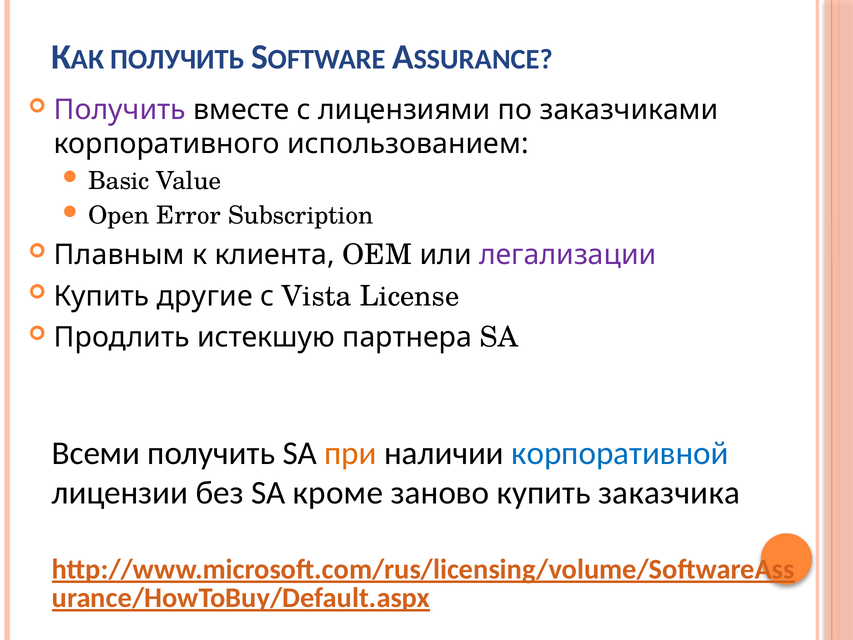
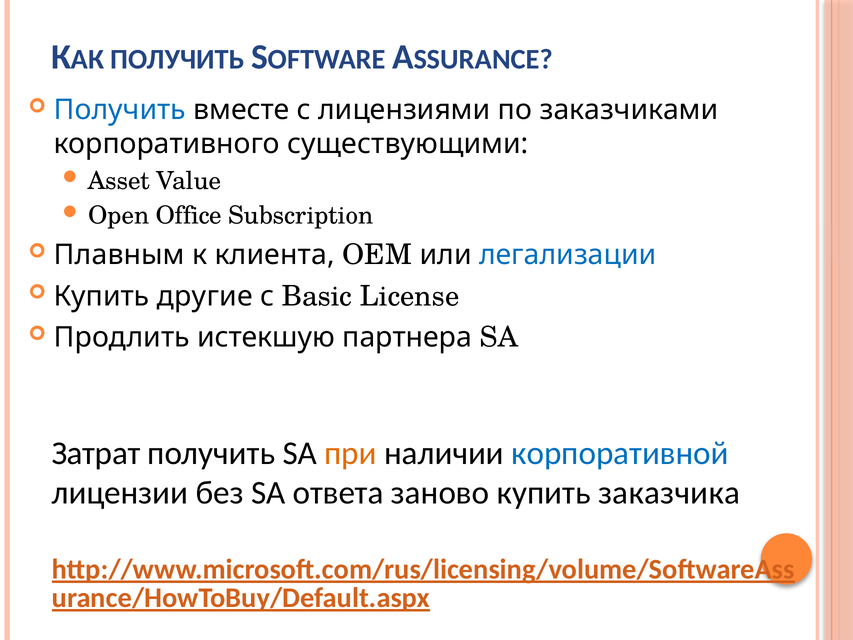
Получить at (120, 110) colour: purple -> blue
использованием: использованием -> существующими
Basic: Basic -> Asset
Error: Error -> Office
легализации colour: purple -> blue
Vista: Vista -> Basic
Всеми: Всеми -> Затрат
кроме: кроме -> ответа
